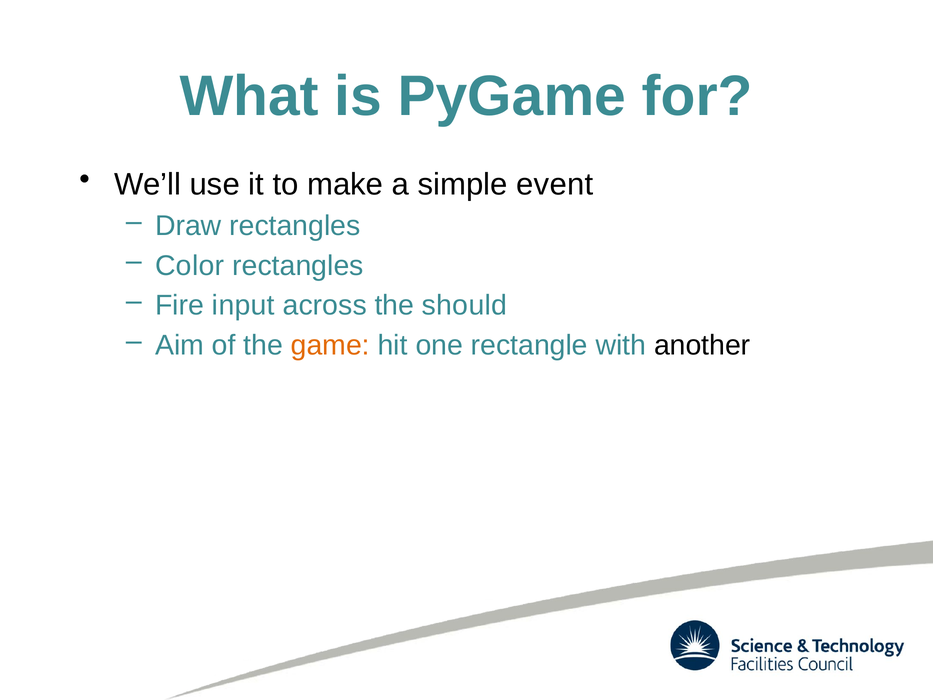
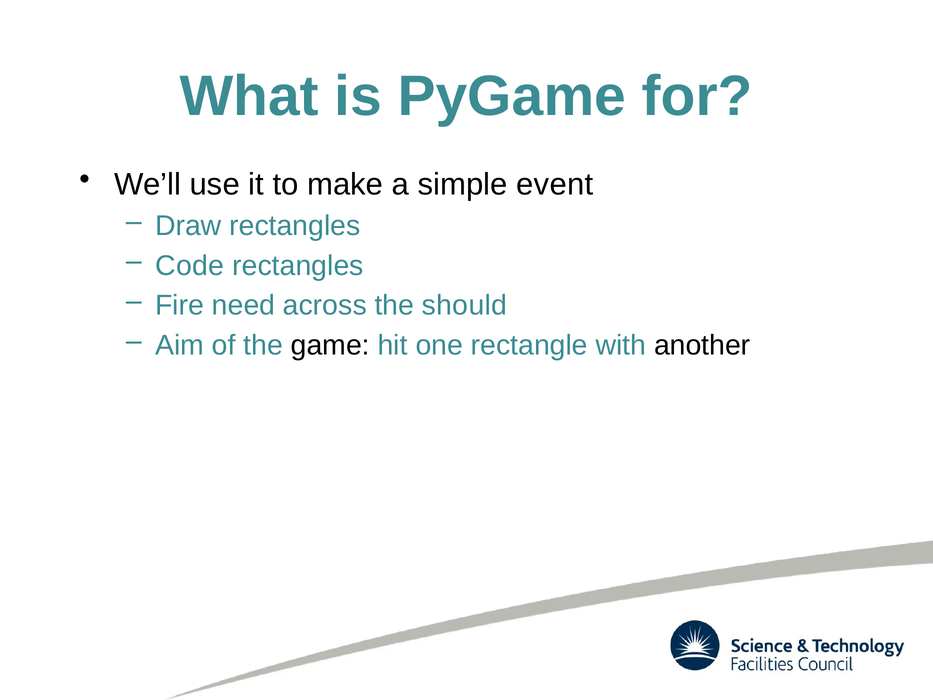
Color: Color -> Code
input: input -> need
game colour: orange -> black
